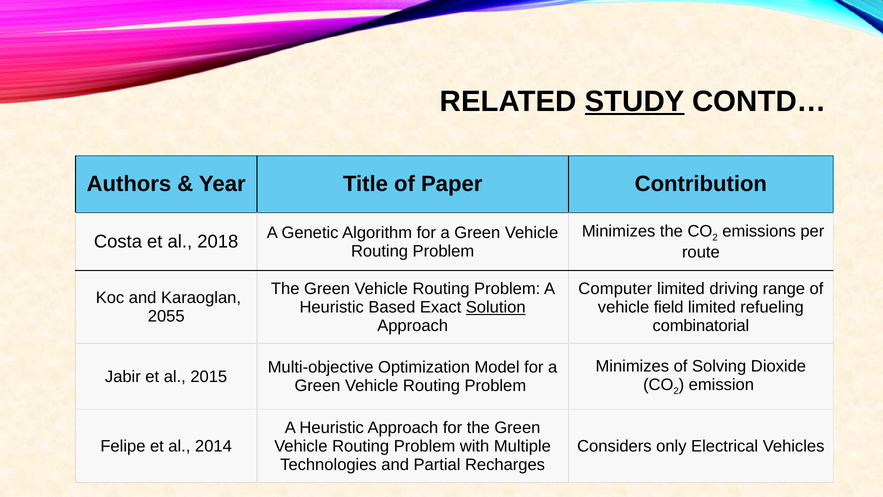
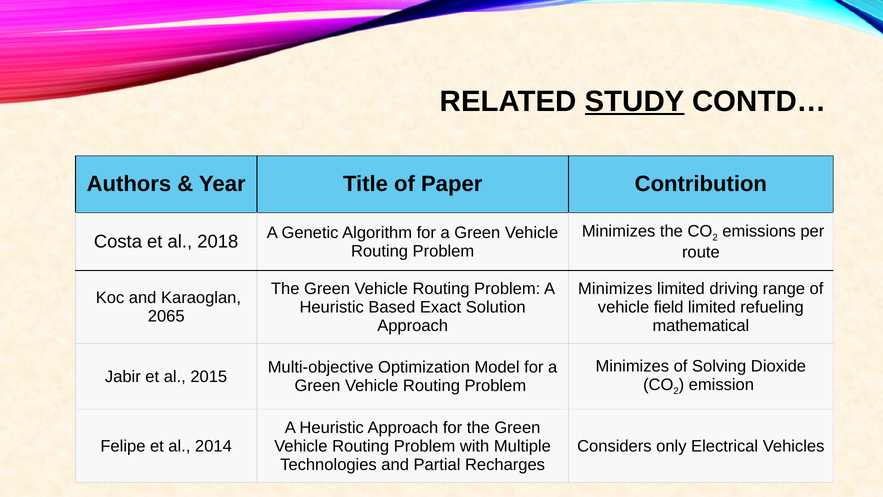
Computer at (615, 288): Computer -> Minimizes
Solution underline: present -> none
2055: 2055 -> 2065
combinatorial: combinatorial -> mathematical
